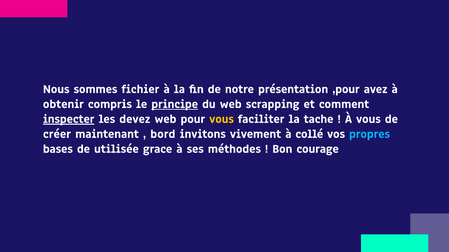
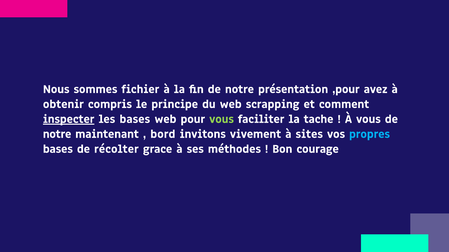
principe underline: present -> none
les devez: devez -> bases
vous at (222, 119) colour: yellow -> light green
créer at (57, 134): créer -> notre
collé: collé -> sites
utilisée: utilisée -> récolter
